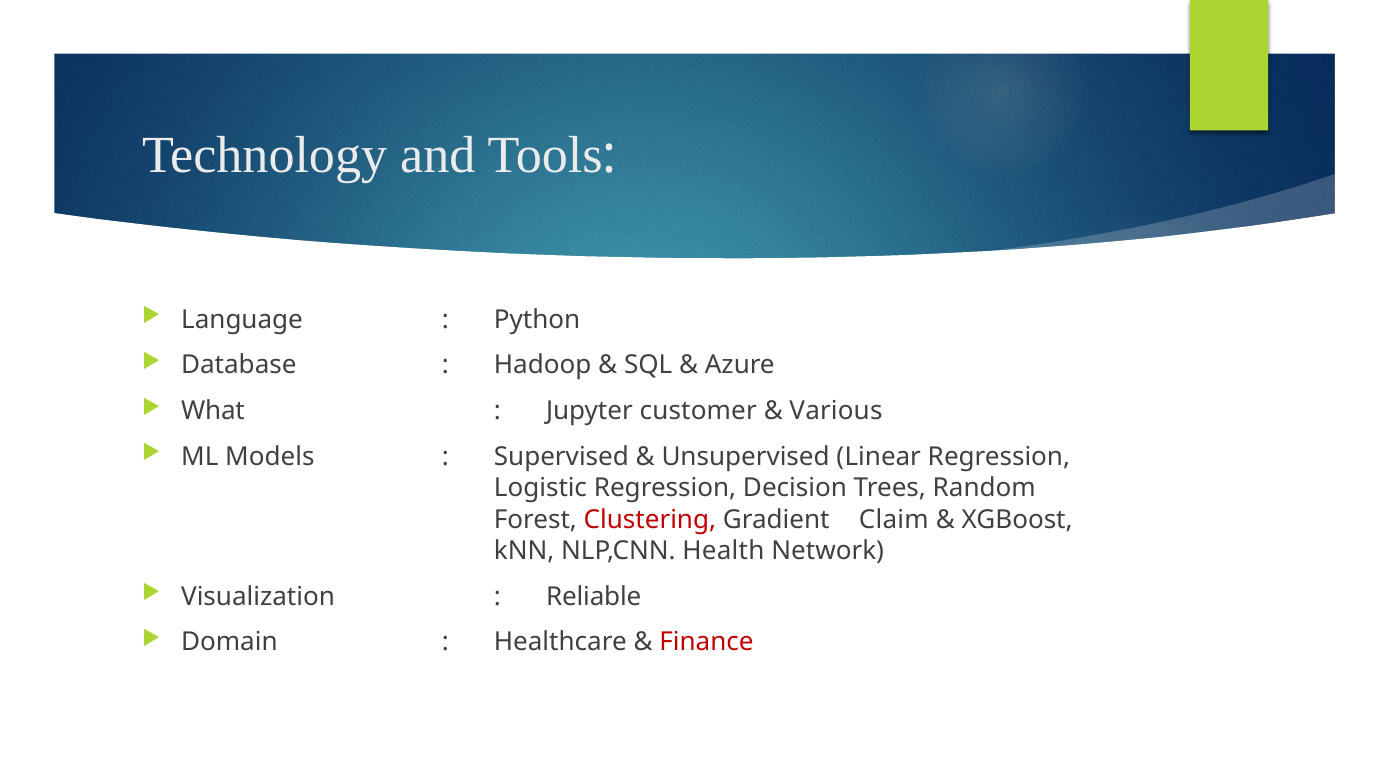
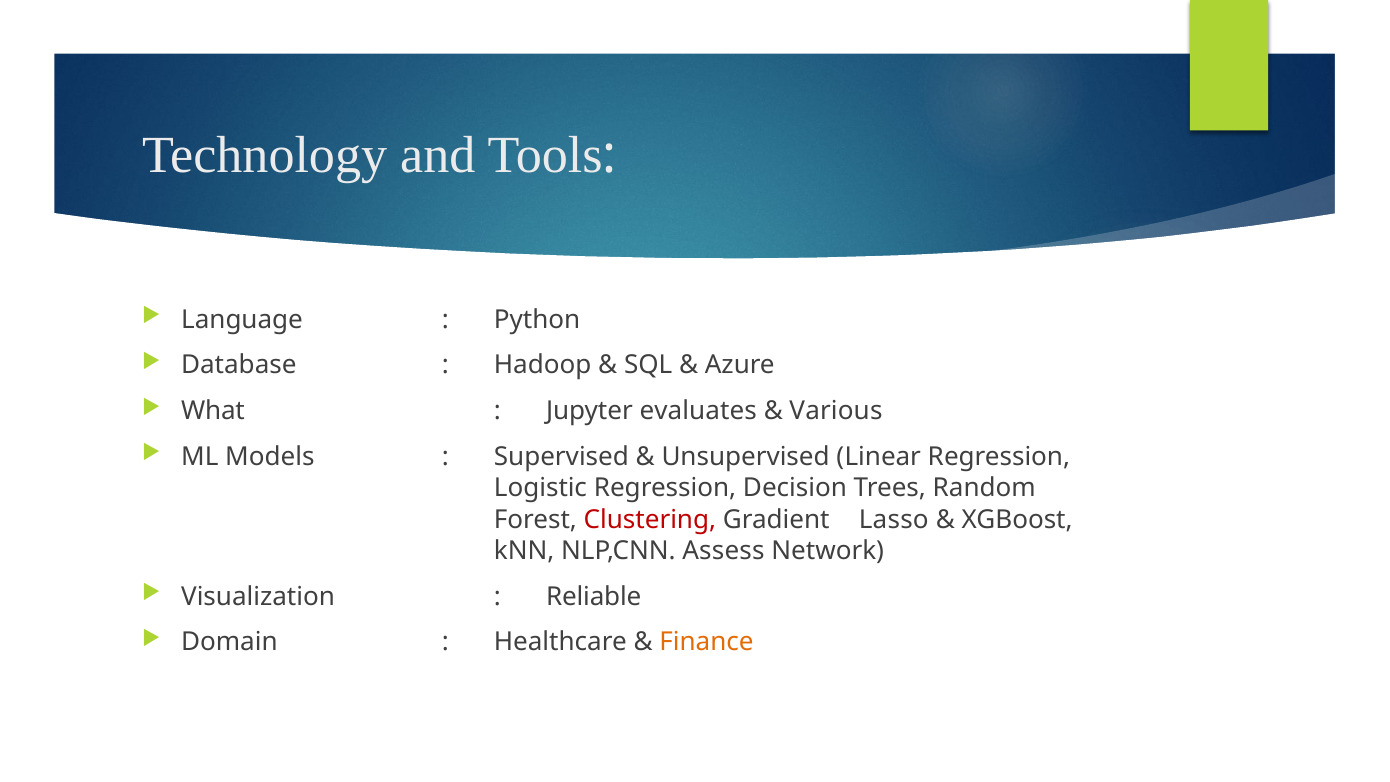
customer: customer -> evaluates
Claim: Claim -> Lasso
Health: Health -> Assess
Finance colour: red -> orange
